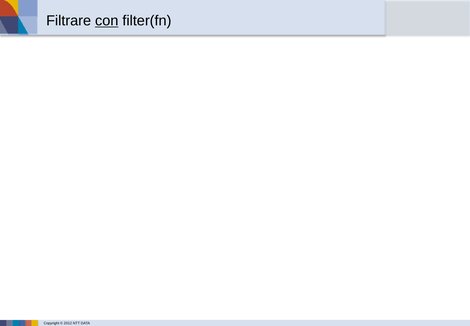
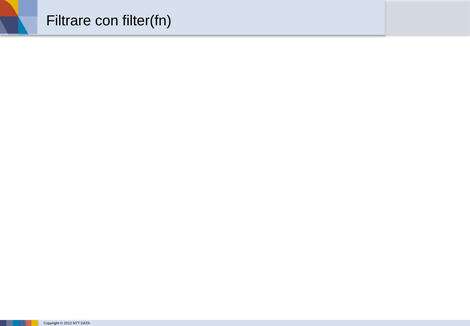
con underline: present -> none
